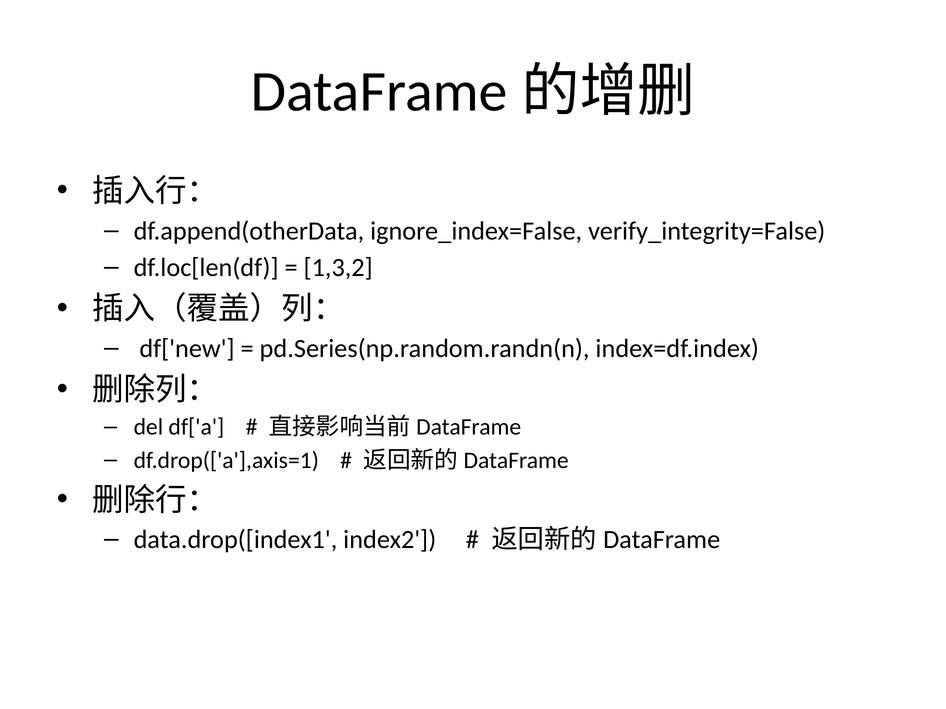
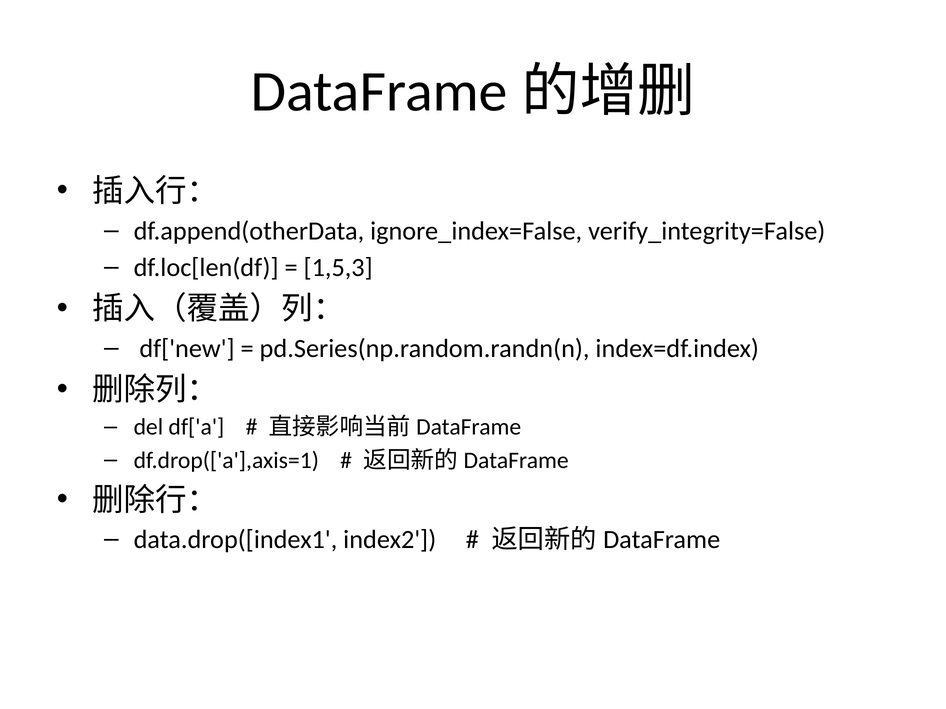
1,3,2: 1,3,2 -> 1,5,3
